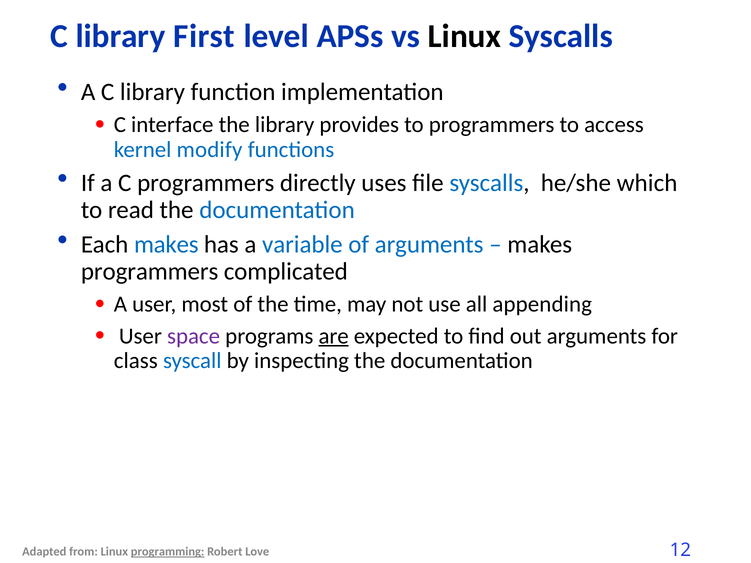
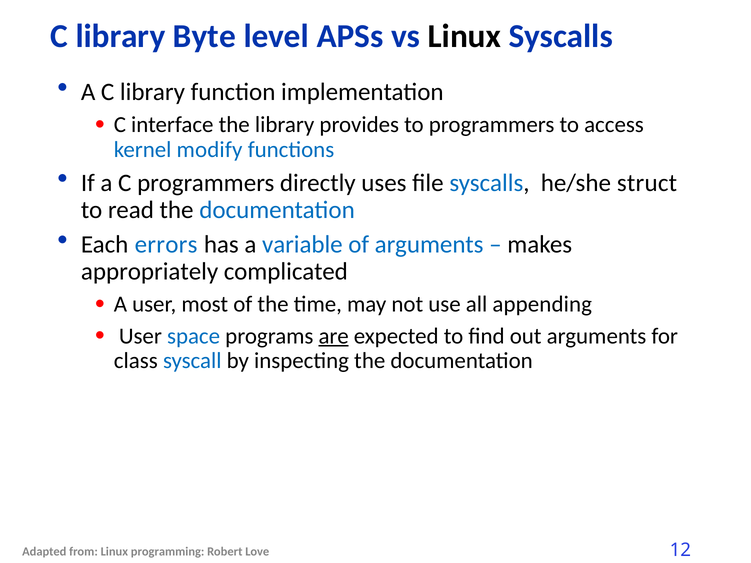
First: First -> Byte
which: which -> struct
Each makes: makes -> errors
programmers at (150, 272): programmers -> appropriately
space colour: purple -> blue
programming underline: present -> none
